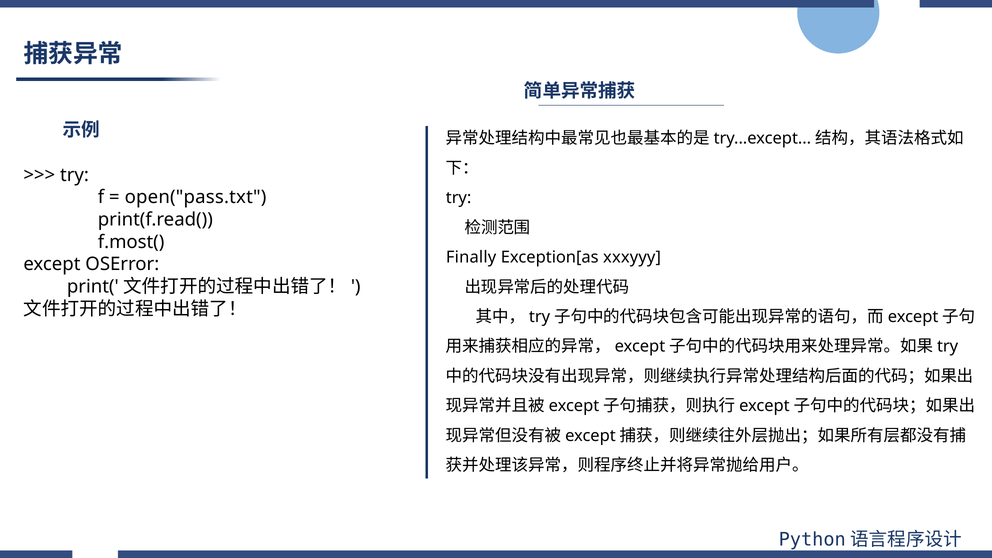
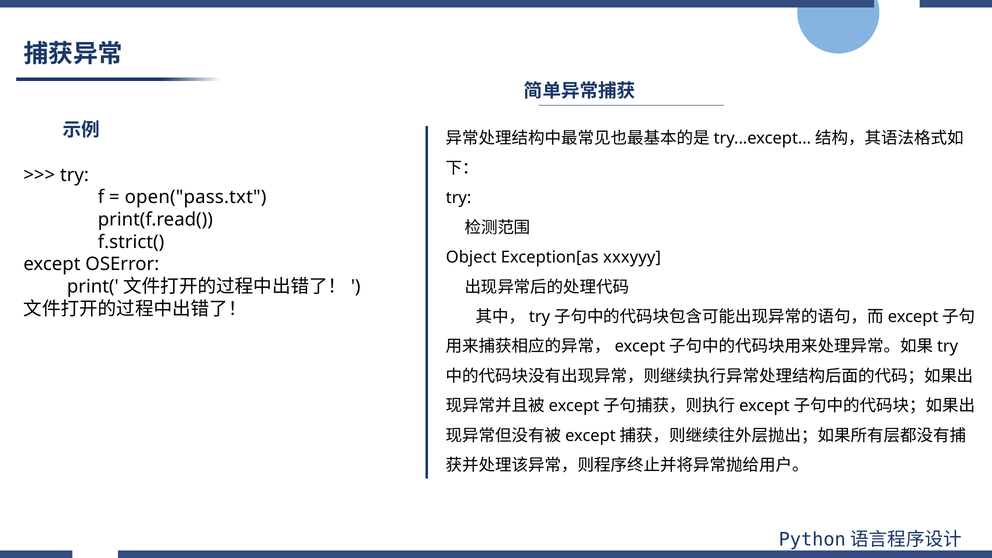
f.most(: f.most( -> f.strict(
Finally: Finally -> Object
